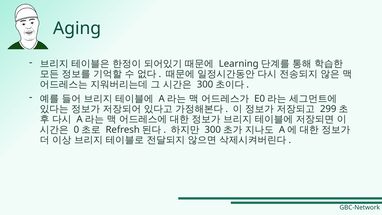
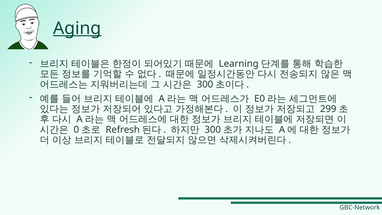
Aging underline: none -> present
